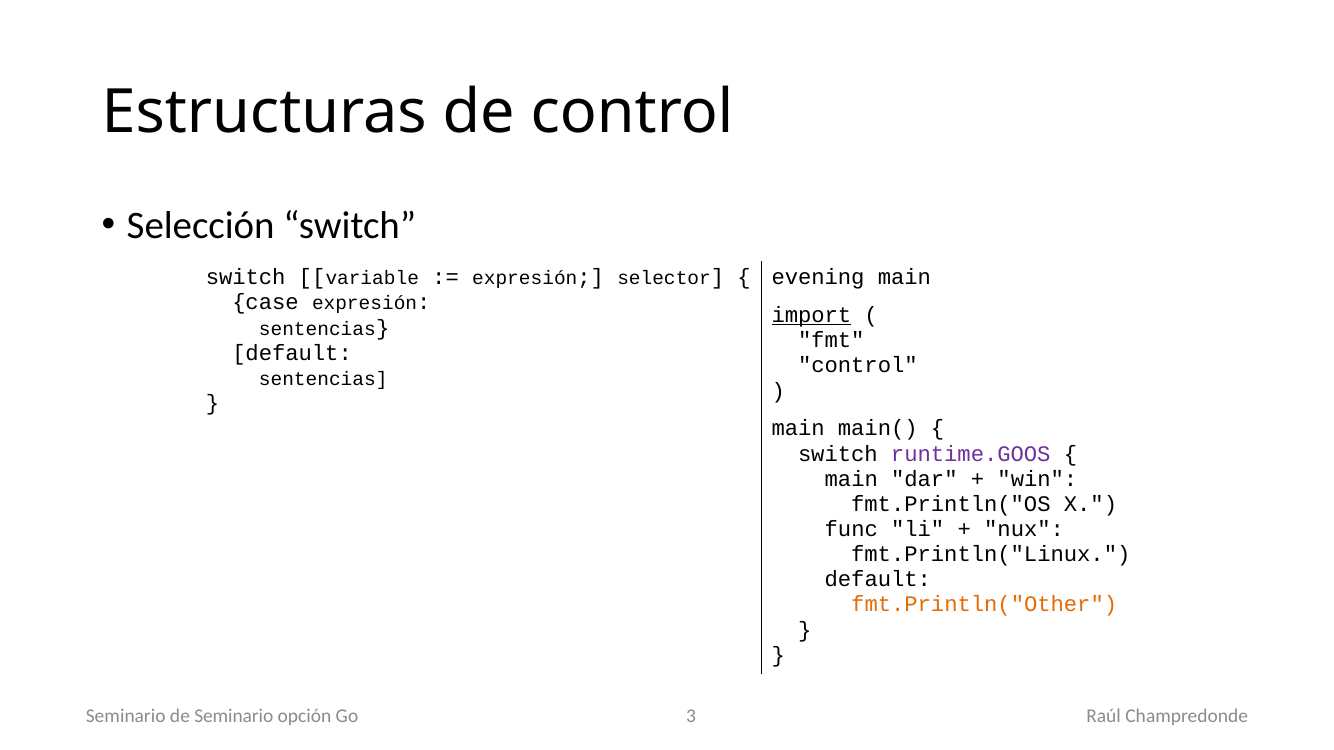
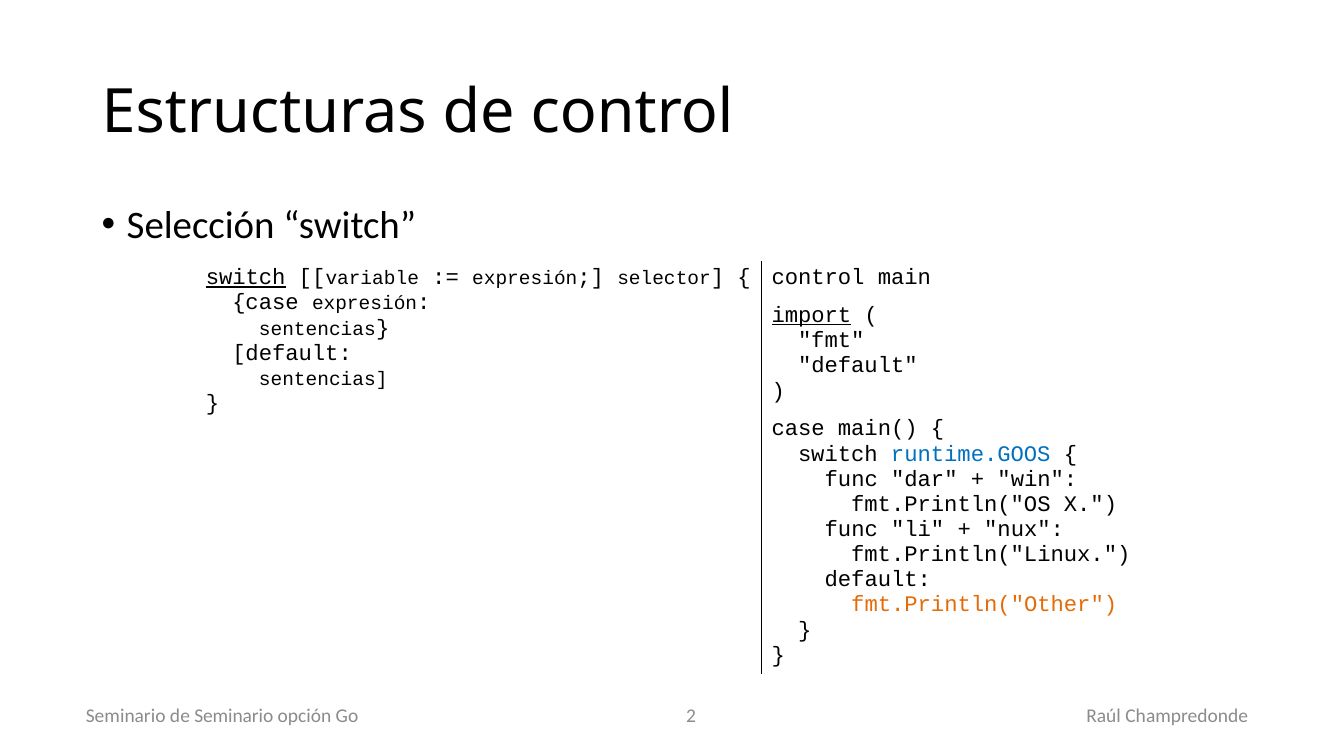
switch at (246, 278) underline: none -> present
evening at (818, 278): evening -> control
control at (858, 366): control -> default
main at (798, 429): main -> case
runtime.GOOS colour: purple -> blue
main at (851, 479): main -> func
3: 3 -> 2
